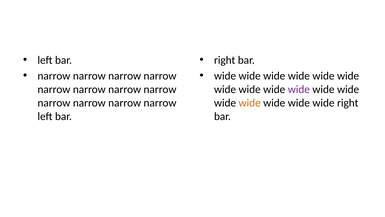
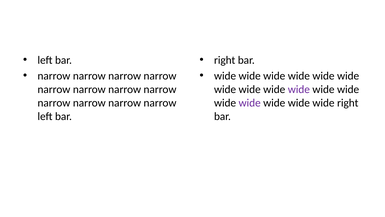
wide at (250, 103) colour: orange -> purple
